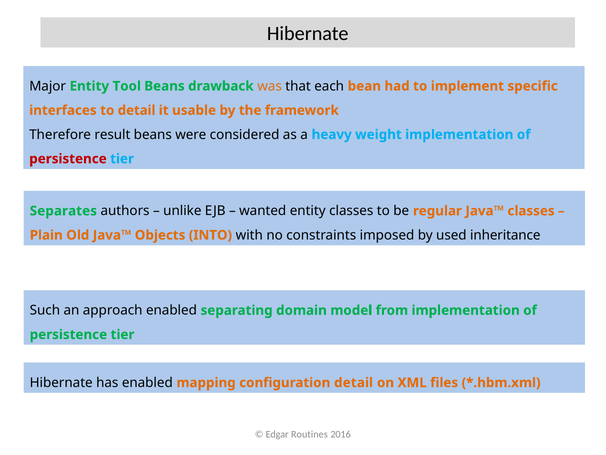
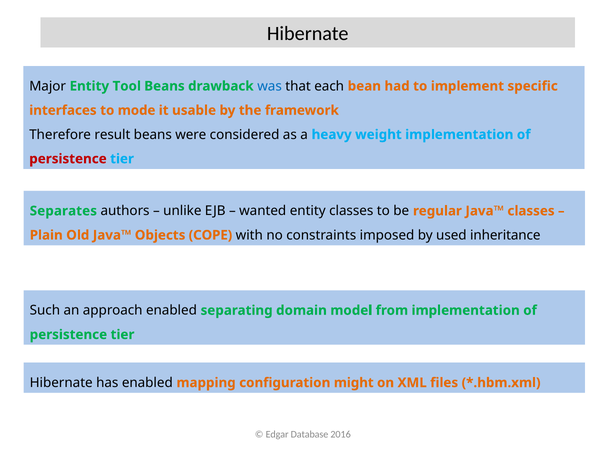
was colour: orange -> blue
to detail: detail -> mode
INTO: INTO -> COPE
configuration detail: detail -> might
Routines: Routines -> Database
